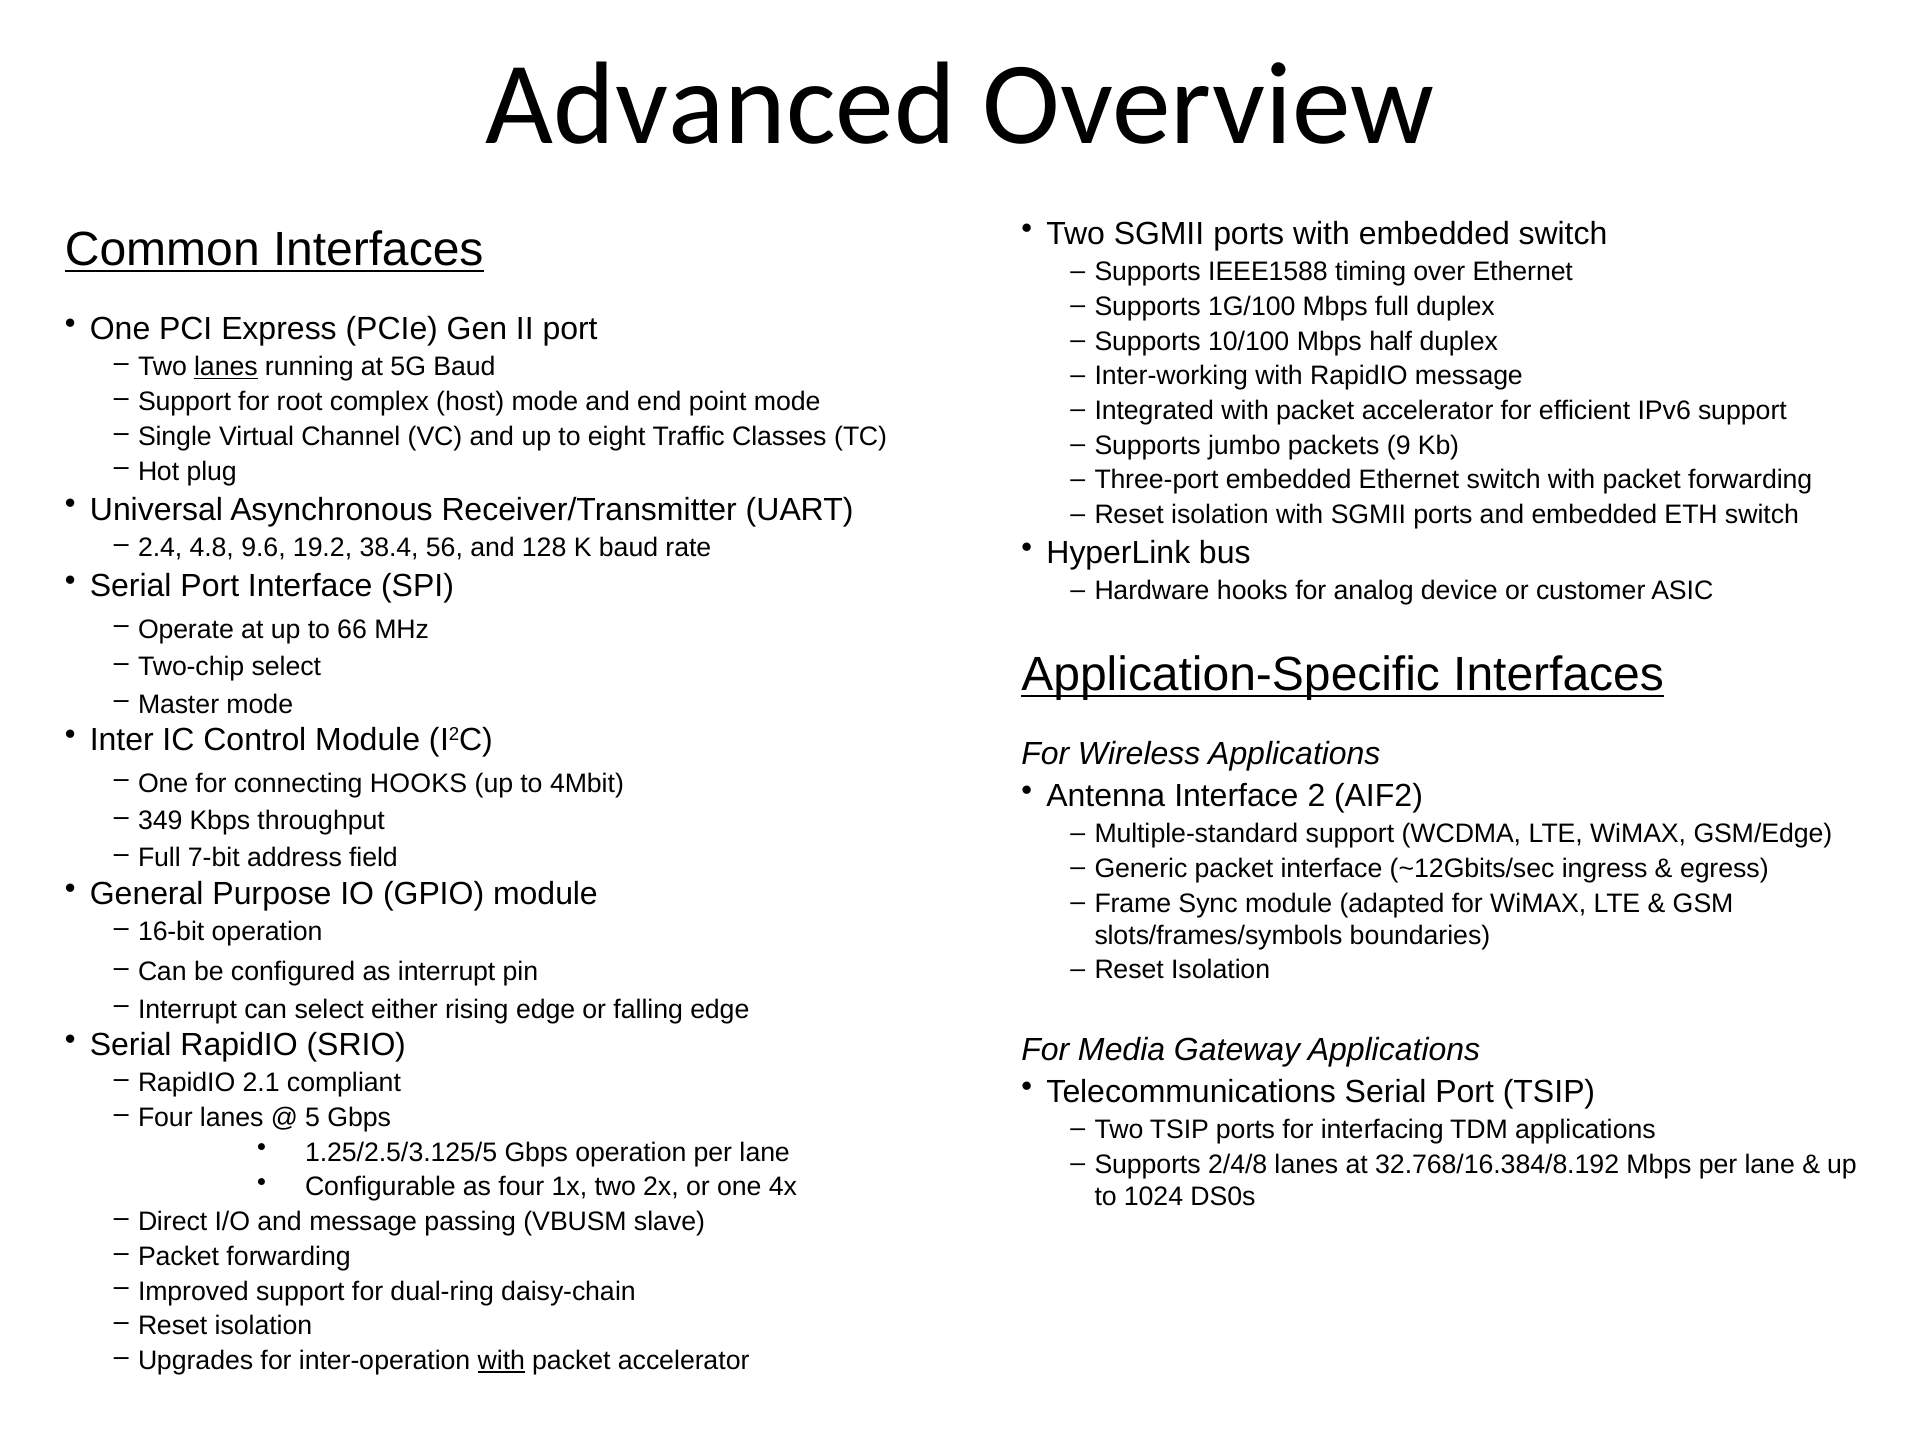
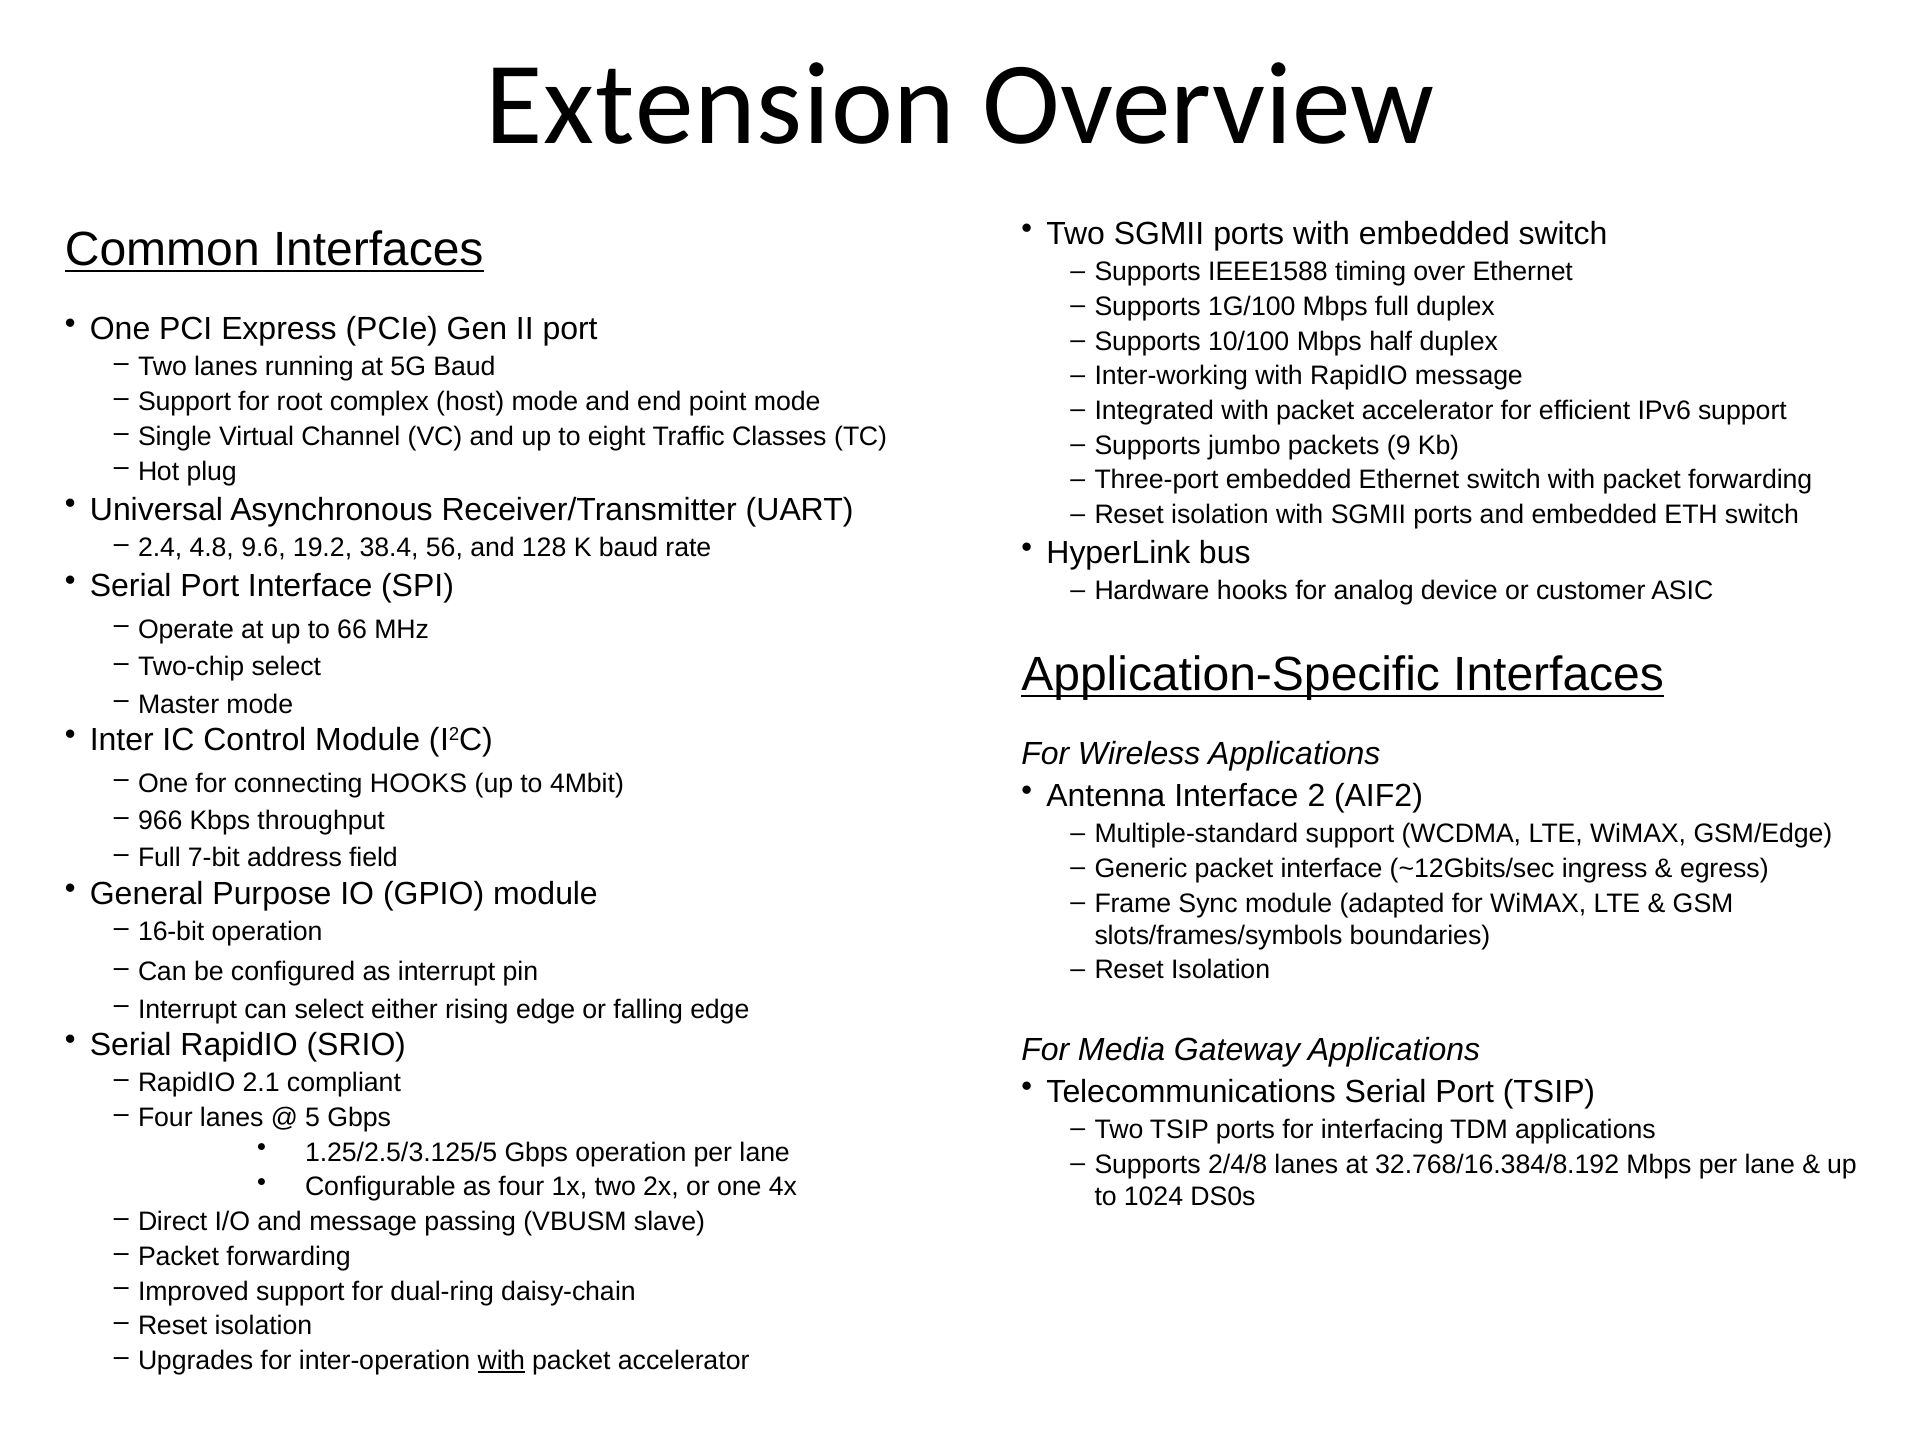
Advanced: Advanced -> Extension
lanes at (226, 367) underline: present -> none
349: 349 -> 966
